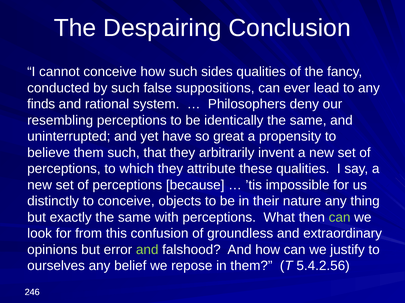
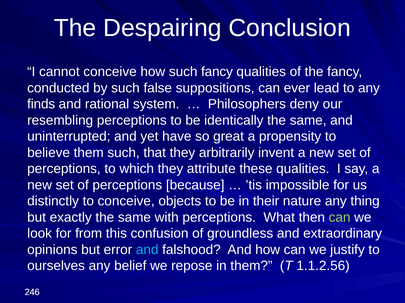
such sides: sides -> fancy
and at (147, 250) colour: light green -> light blue
5.4.2.56: 5.4.2.56 -> 1.1.2.56
